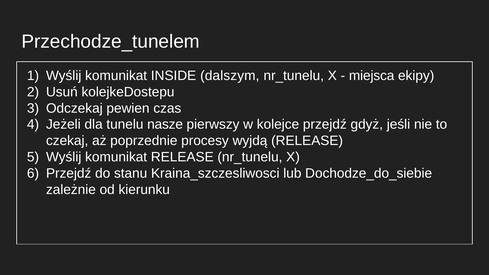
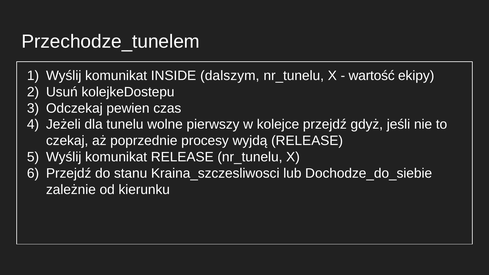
miejsca: miejsca -> wartość
nasze: nasze -> wolne
